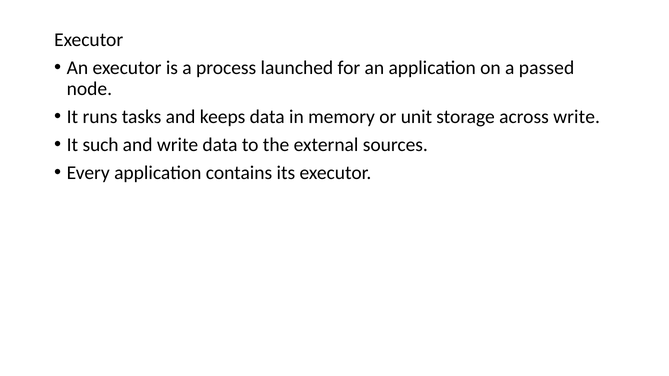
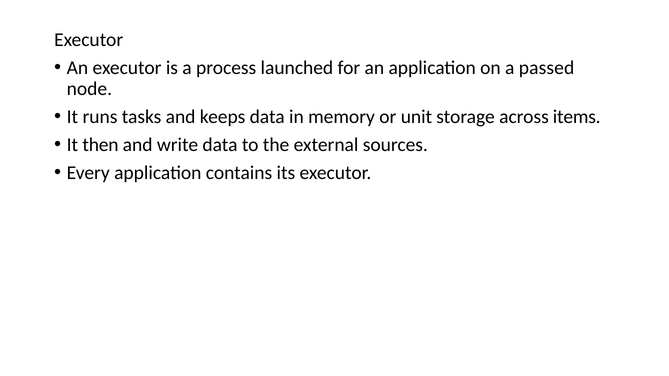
across write: write -> items
such: such -> then
